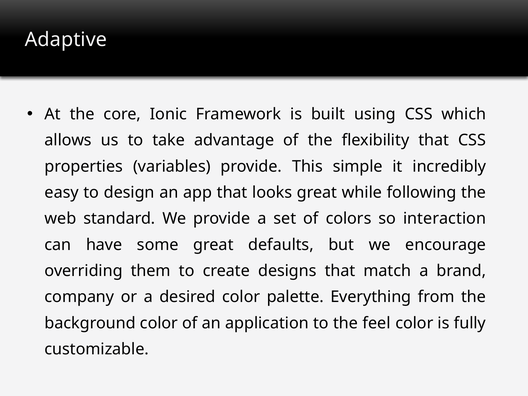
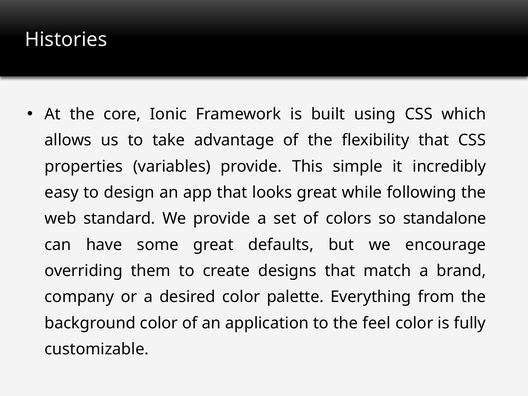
Adaptive: Adaptive -> Histories
interaction: interaction -> standalone
